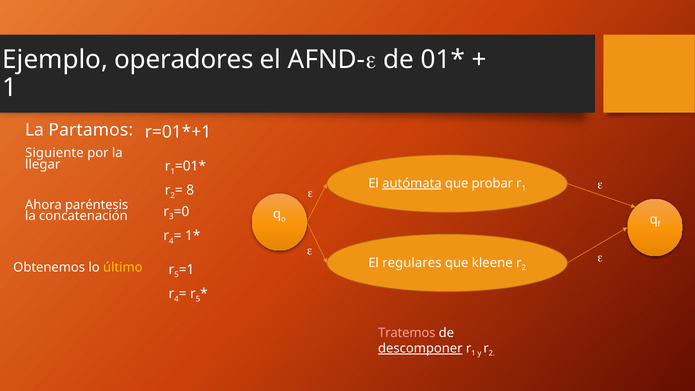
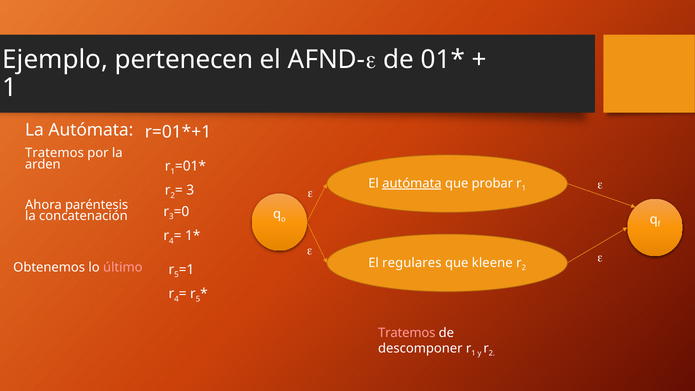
operadores: operadores -> pertenecen
La Partamos: Partamos -> Autómata
Siguiente at (54, 153): Siguiente -> Tratemos
llegar: llegar -> arden
8 at (190, 190): 8 -> 3
último colour: yellow -> pink
descomponer underline: present -> none
